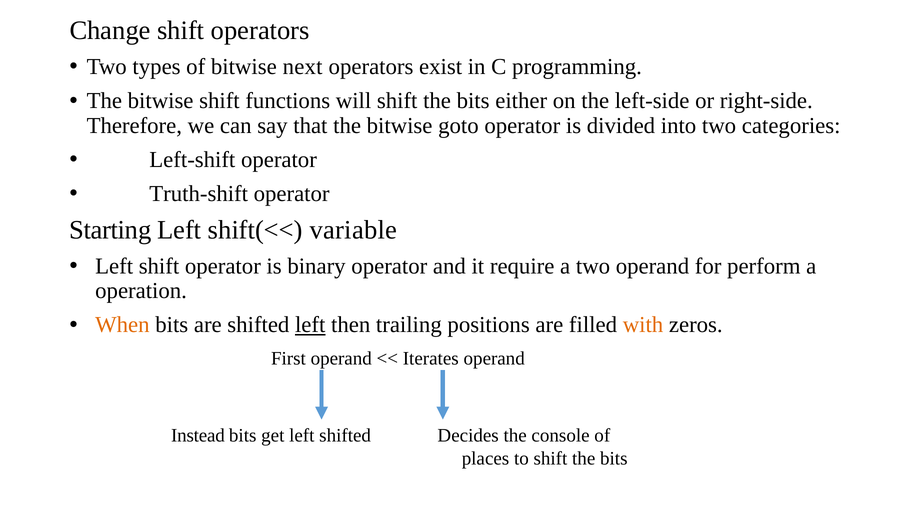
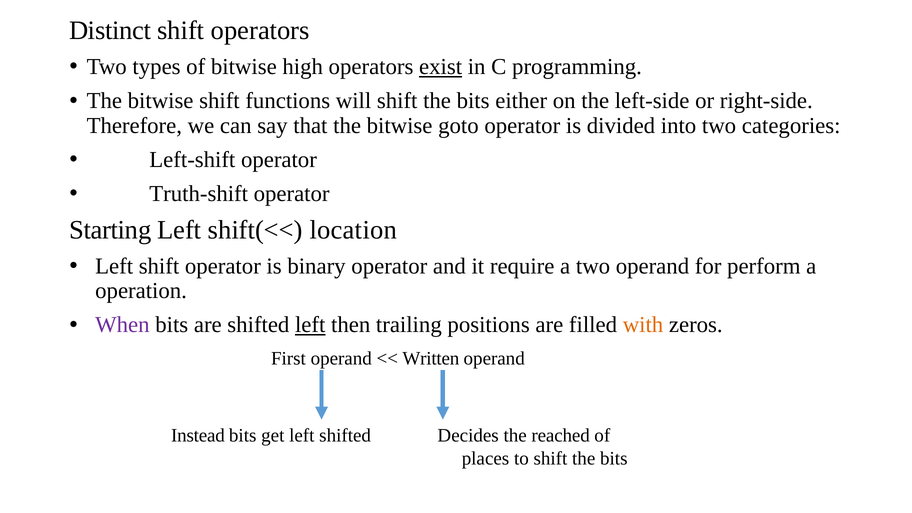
Change: Change -> Distinct
next: next -> high
exist underline: none -> present
variable: variable -> location
When colour: orange -> purple
Iterates: Iterates -> Written
console: console -> reached
